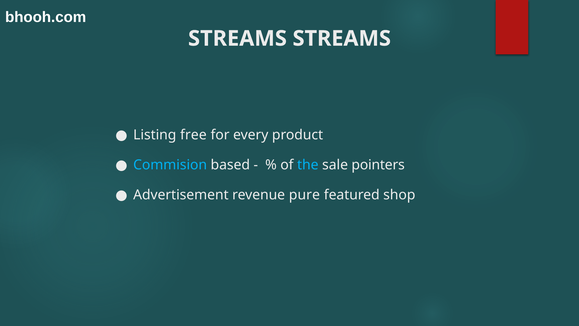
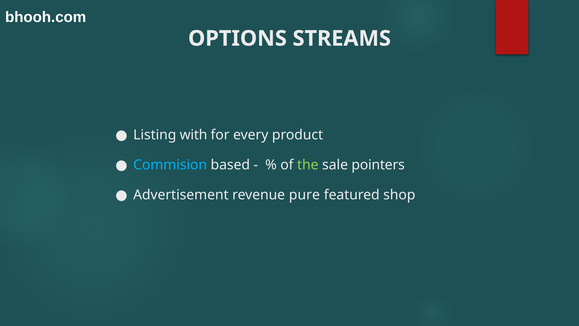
STREAMS at (237, 38): STREAMS -> OPTIONS
free: free -> with
the colour: light blue -> light green
